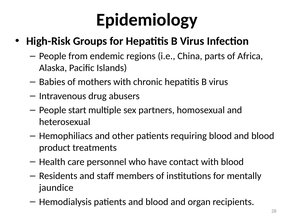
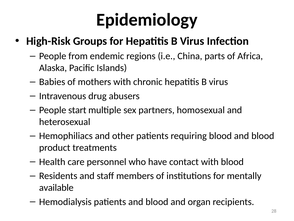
jaundice: jaundice -> available
